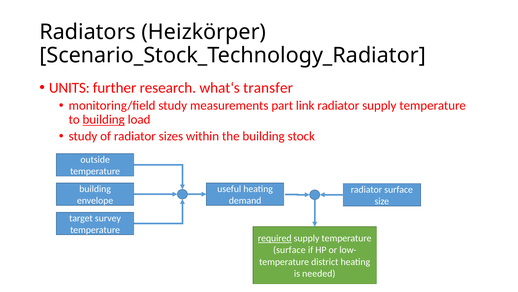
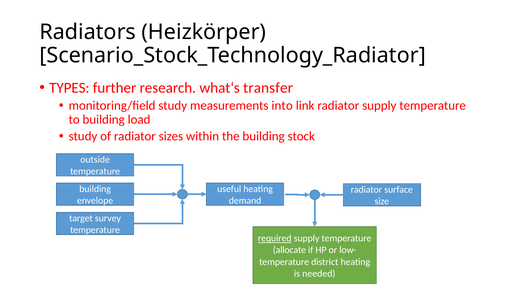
UNITS: UNITS -> TYPES
part: part -> into
building at (104, 119) underline: present -> none
surface at (289, 250): surface -> allocate
